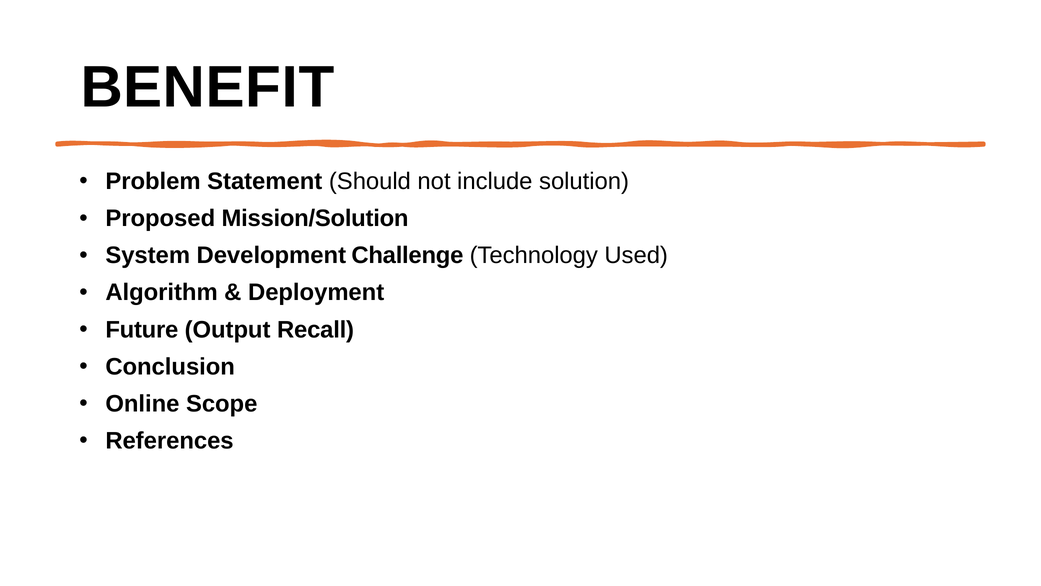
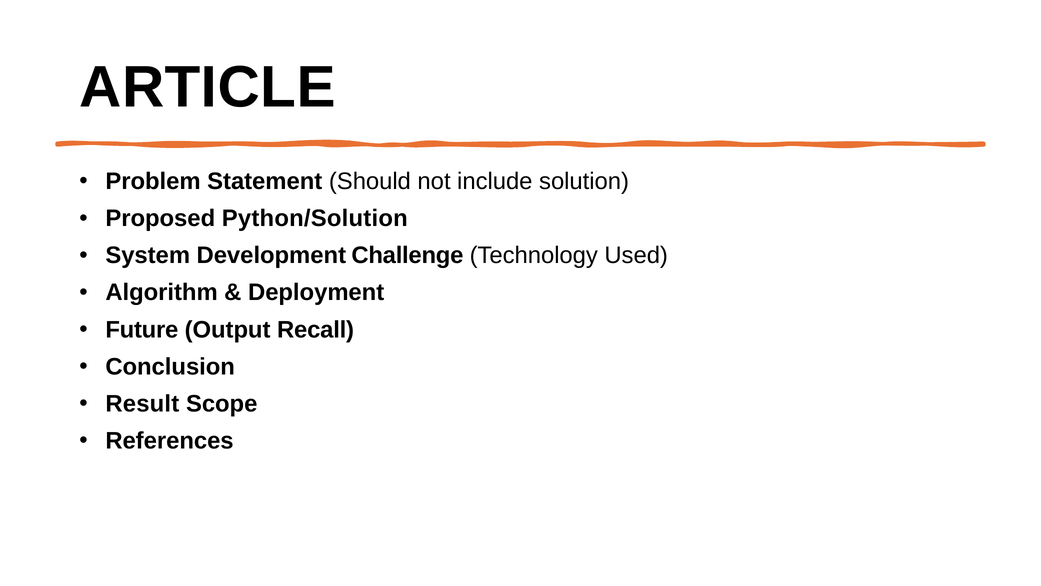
BENEFIT: BENEFIT -> ARTICLE
Mission/Solution: Mission/Solution -> Python/Solution
Online: Online -> Result
